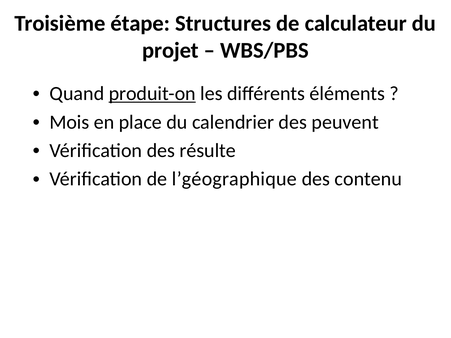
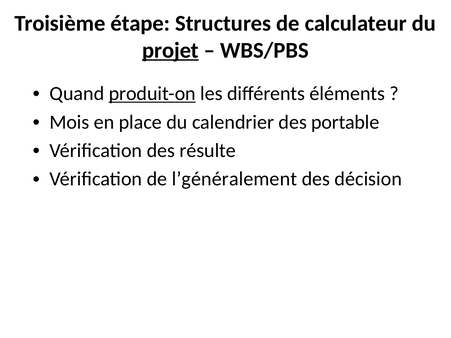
projet underline: none -> present
peuvent: peuvent -> portable
l’géographique: l’géographique -> l’généralement
contenu: contenu -> décision
